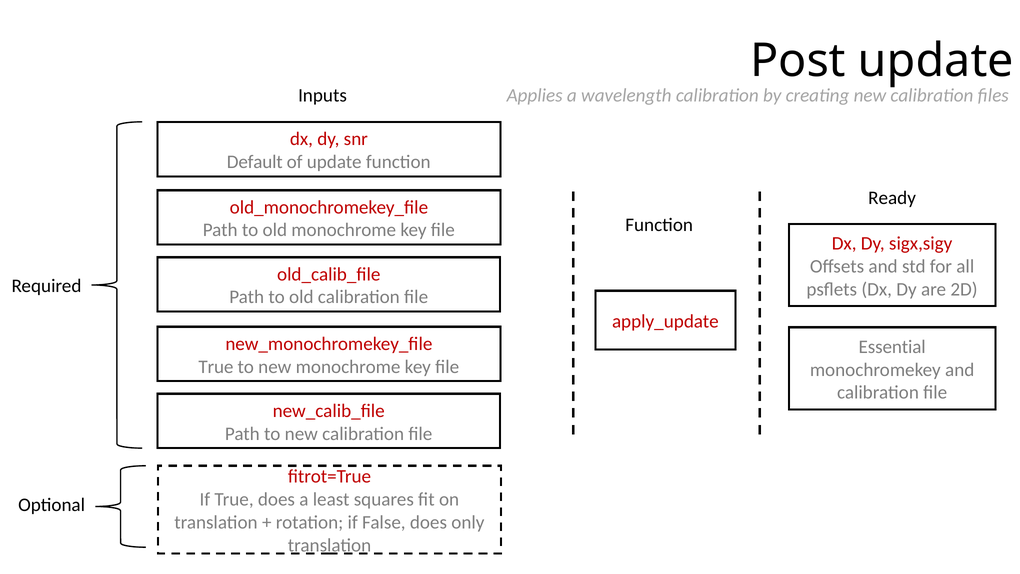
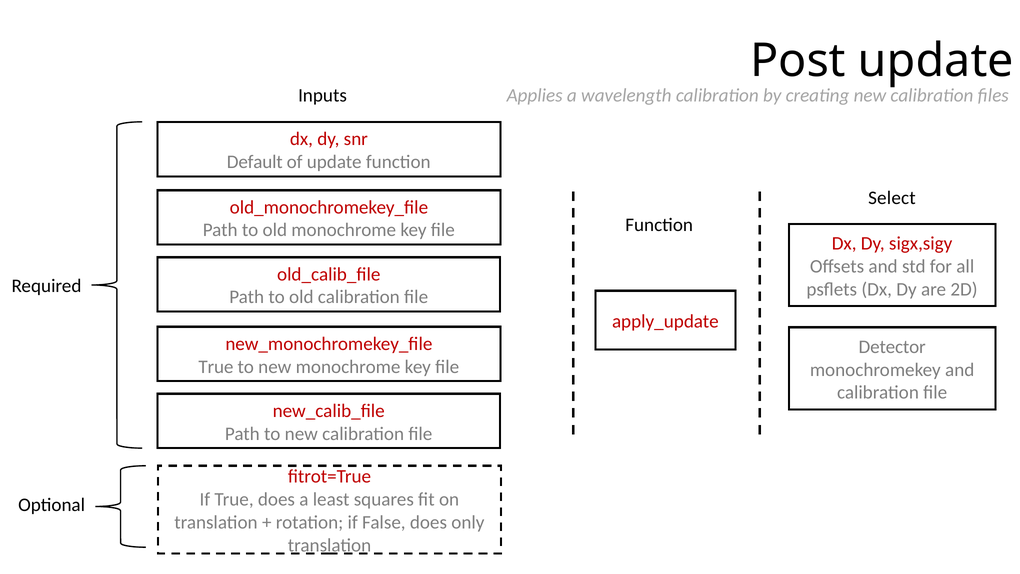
Ready: Ready -> Select
Essential: Essential -> Detector
